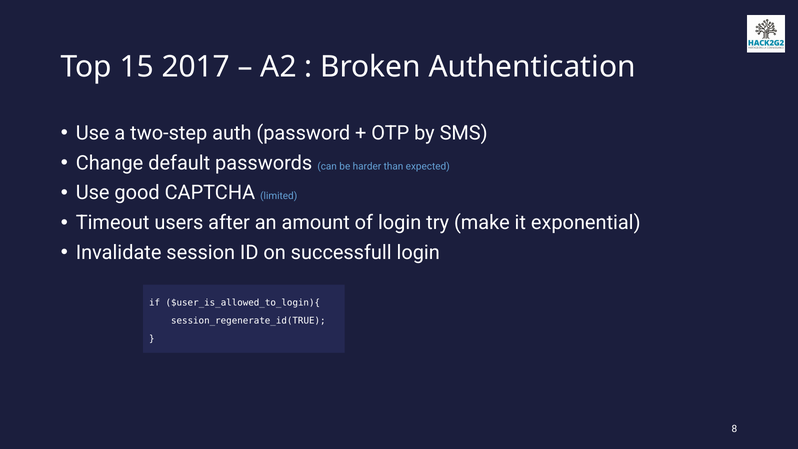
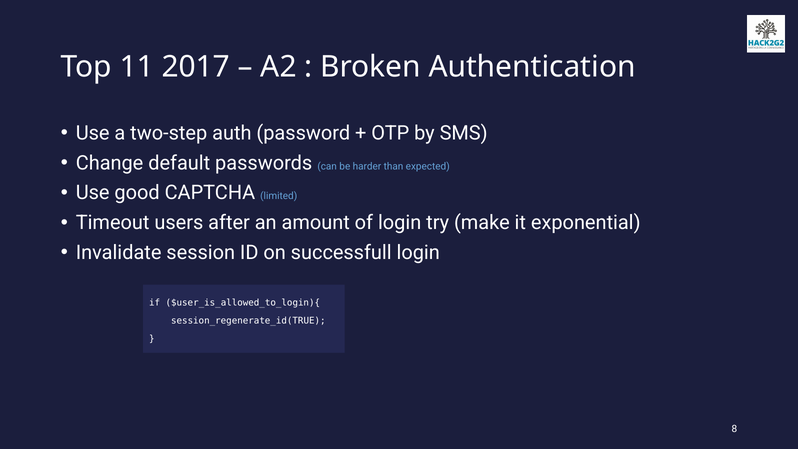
15: 15 -> 11
